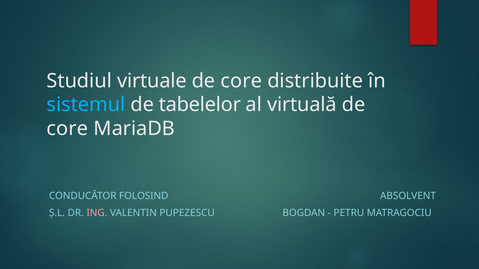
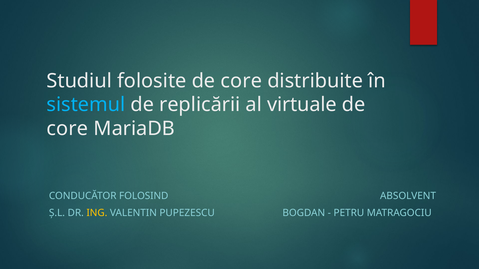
virtuale: virtuale -> folosite
tabelelor: tabelelor -> replicării
virtuală: virtuală -> virtuale
ING colour: pink -> yellow
